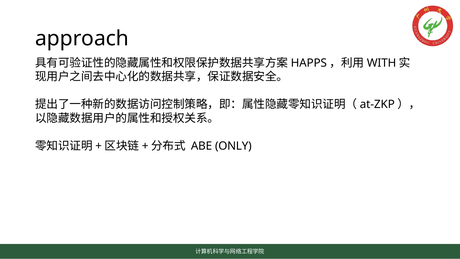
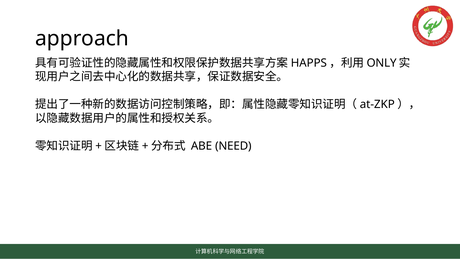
WITH: WITH -> ONLY
ONLY: ONLY -> NEED
